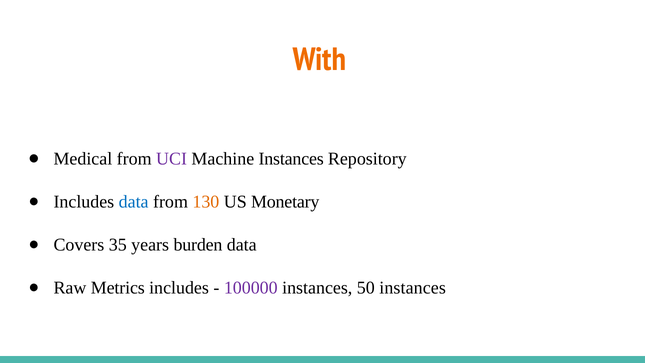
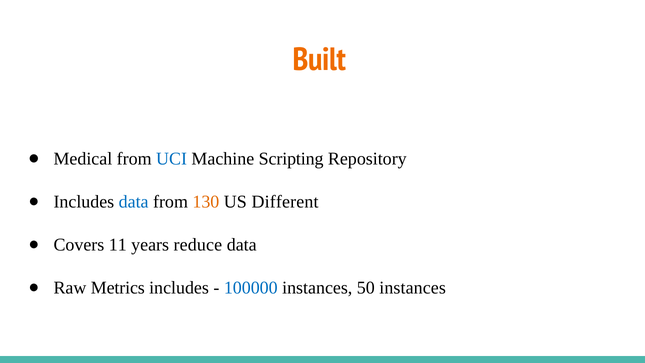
With: With -> Built
UCI colour: purple -> blue
Machine Instances: Instances -> Scripting
Monetary: Monetary -> Different
35: 35 -> 11
burden: burden -> reduce
100000 colour: purple -> blue
